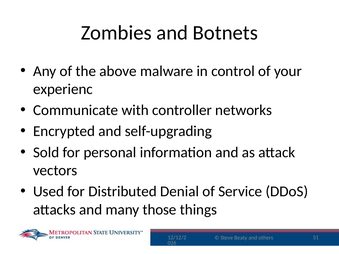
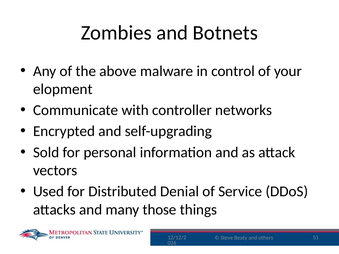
experienc: experienc -> elopment
